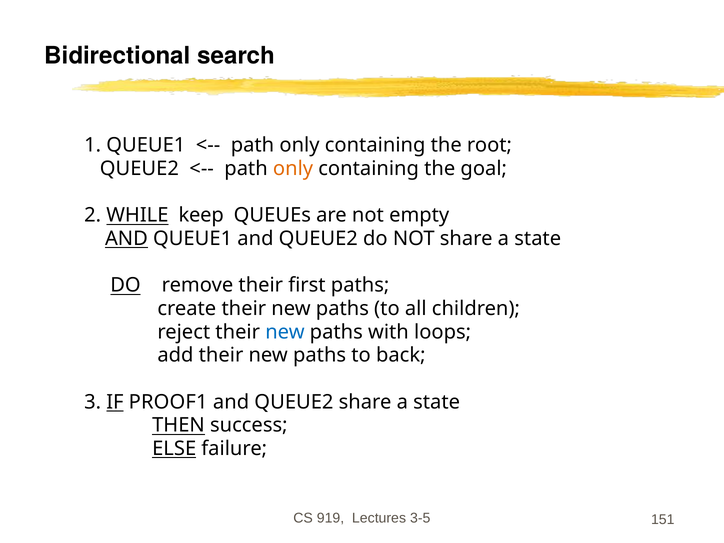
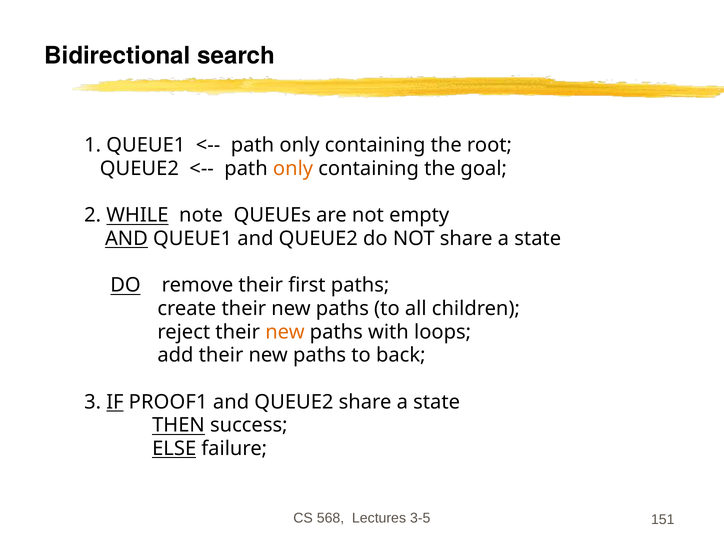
keep: keep -> note
new at (285, 332) colour: blue -> orange
919: 919 -> 568
